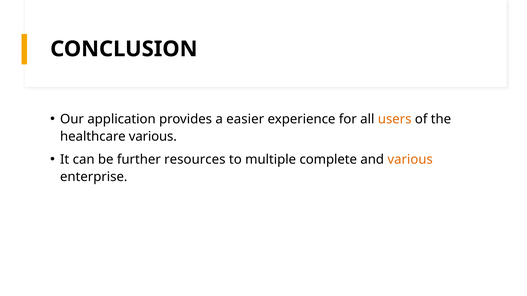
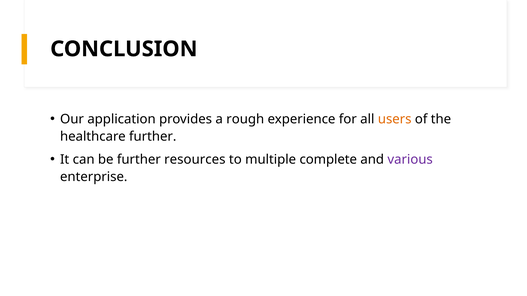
easier: easier -> rough
healthcare various: various -> further
various at (410, 160) colour: orange -> purple
